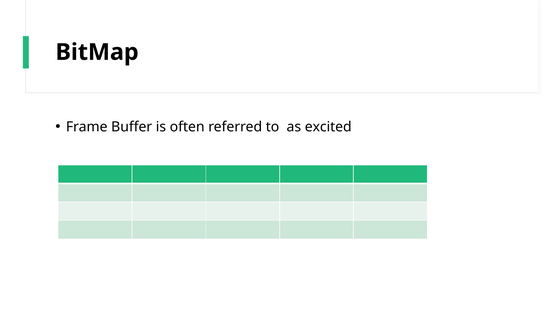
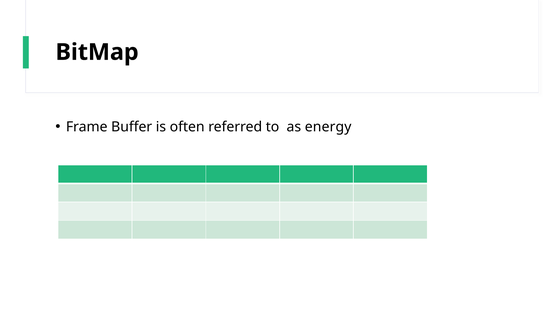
excited: excited -> energy
